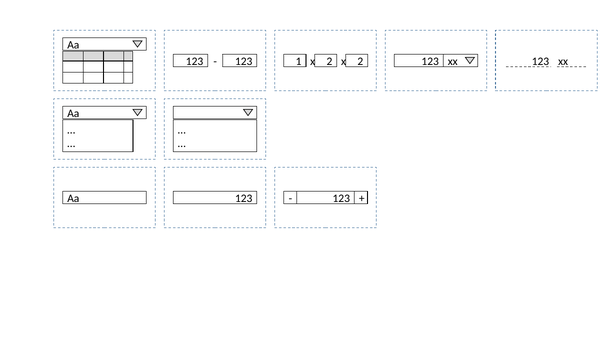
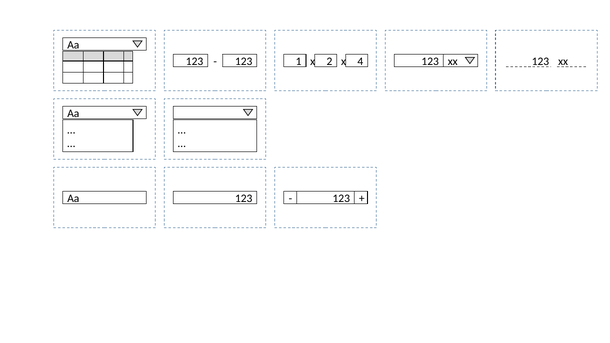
2 2: 2 -> 4
